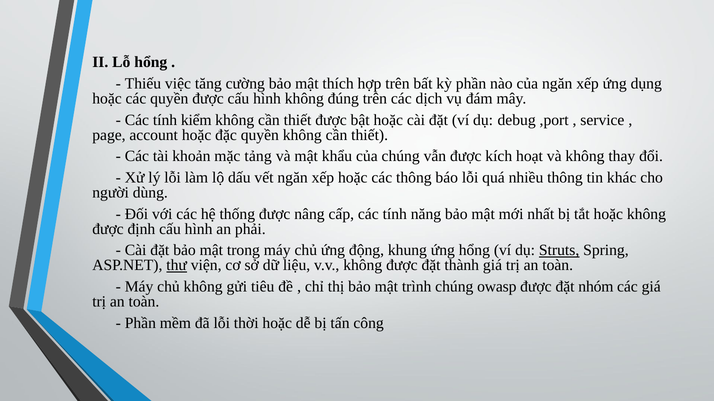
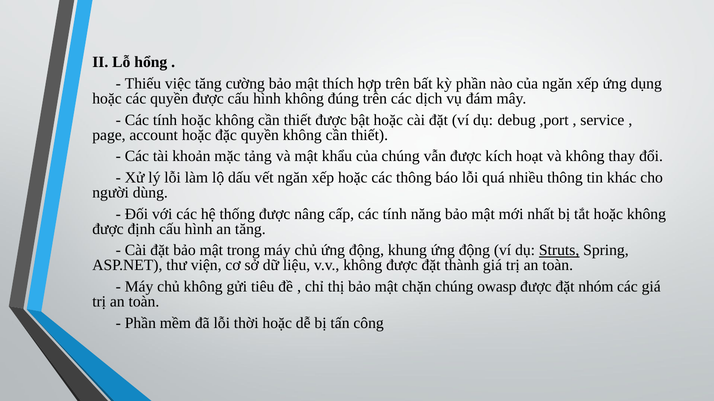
tính kiểm: kiểm -> hoặc
an phải: phải -> tăng
khung ứng hổng: hổng -> động
thư underline: present -> none
trình: trình -> chặn
